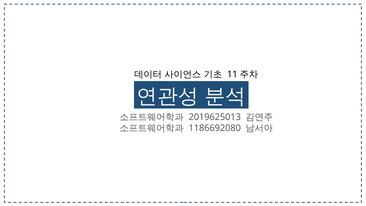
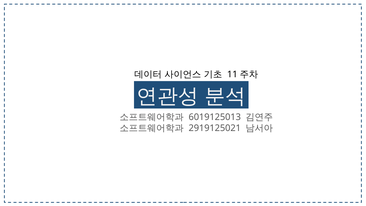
2019625013: 2019625013 -> 6019125013
1186692080: 1186692080 -> 2919125021
